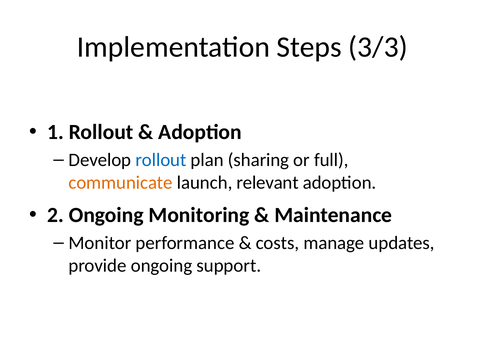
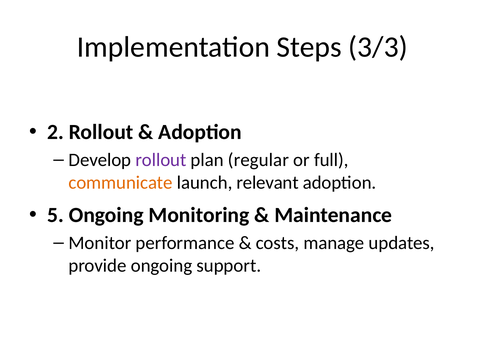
1: 1 -> 2
rollout at (161, 160) colour: blue -> purple
sharing: sharing -> regular
2: 2 -> 5
